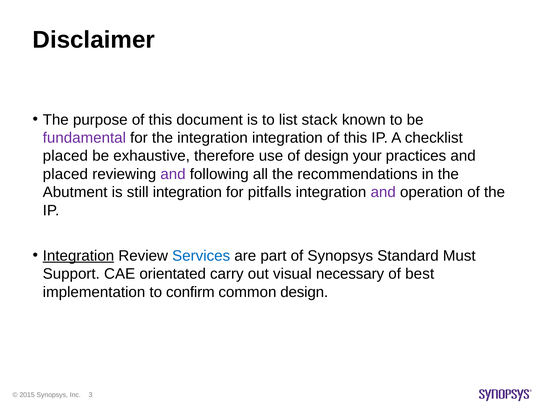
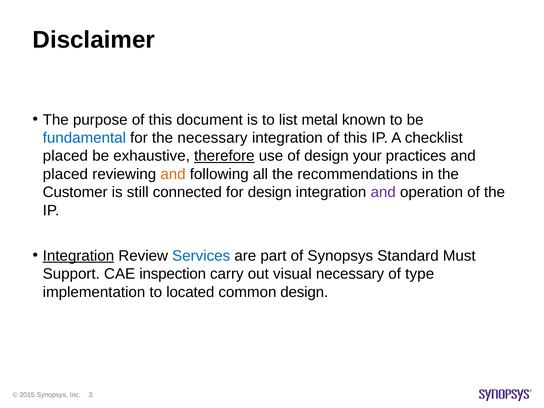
stack: stack -> metal
fundamental colour: purple -> blue
the integration: integration -> necessary
therefore underline: none -> present
and at (173, 174) colour: purple -> orange
Abutment: Abutment -> Customer
still integration: integration -> connected
for pitfalls: pitfalls -> design
orientated: orientated -> inspection
best: best -> type
confirm: confirm -> located
